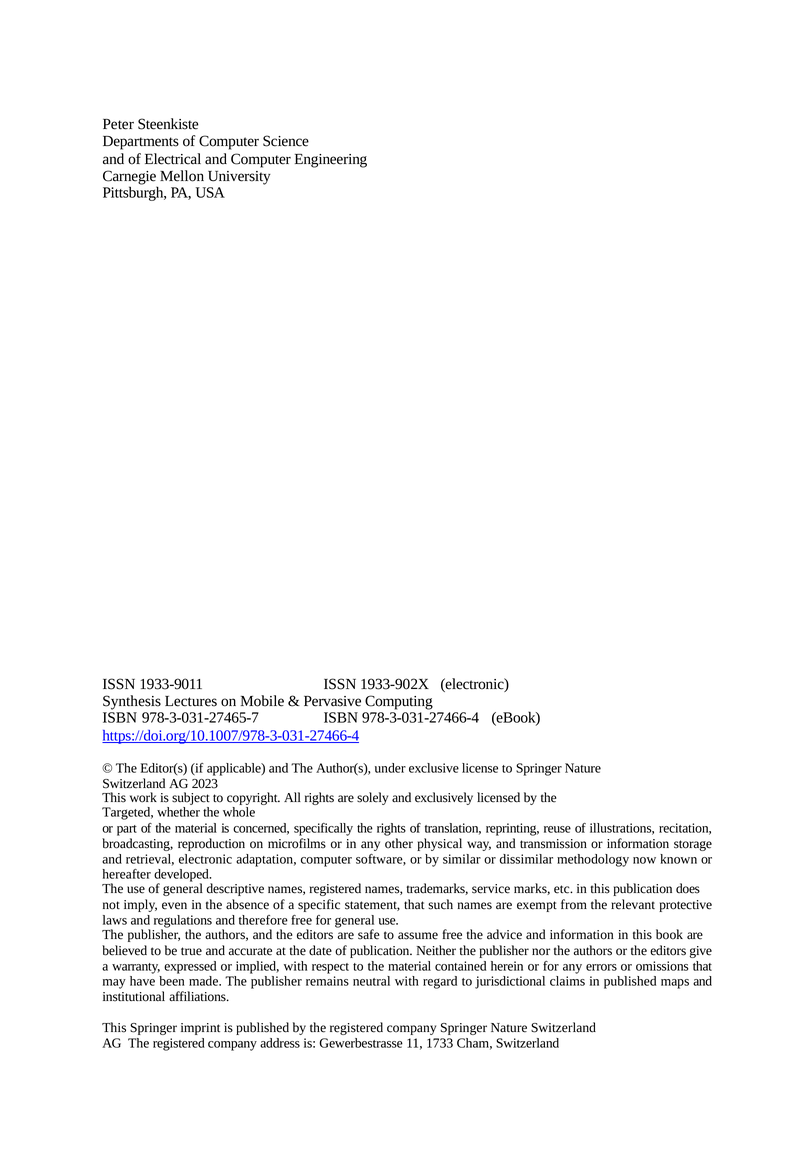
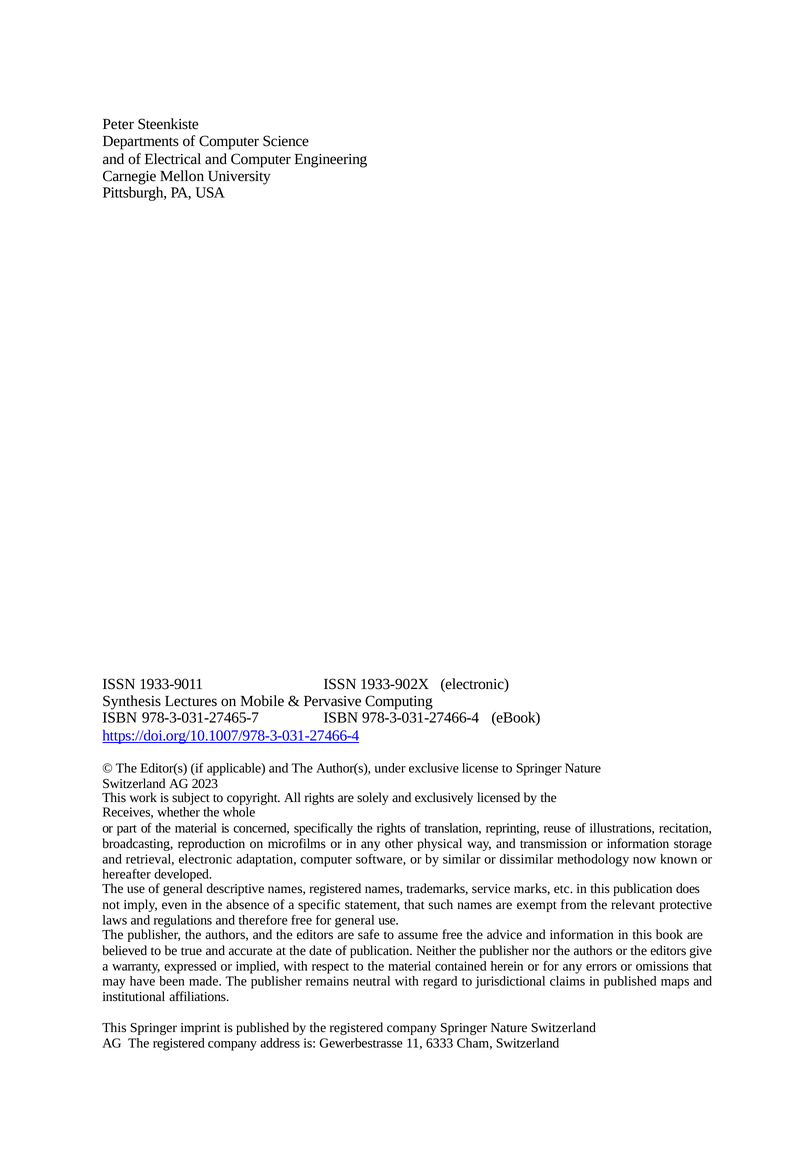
Targeted: Targeted -> Receives
1733: 1733 -> 6333
